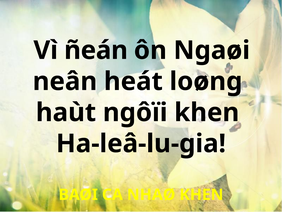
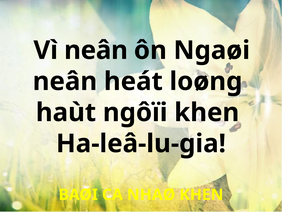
Vì ñeán: ñeán -> neân
